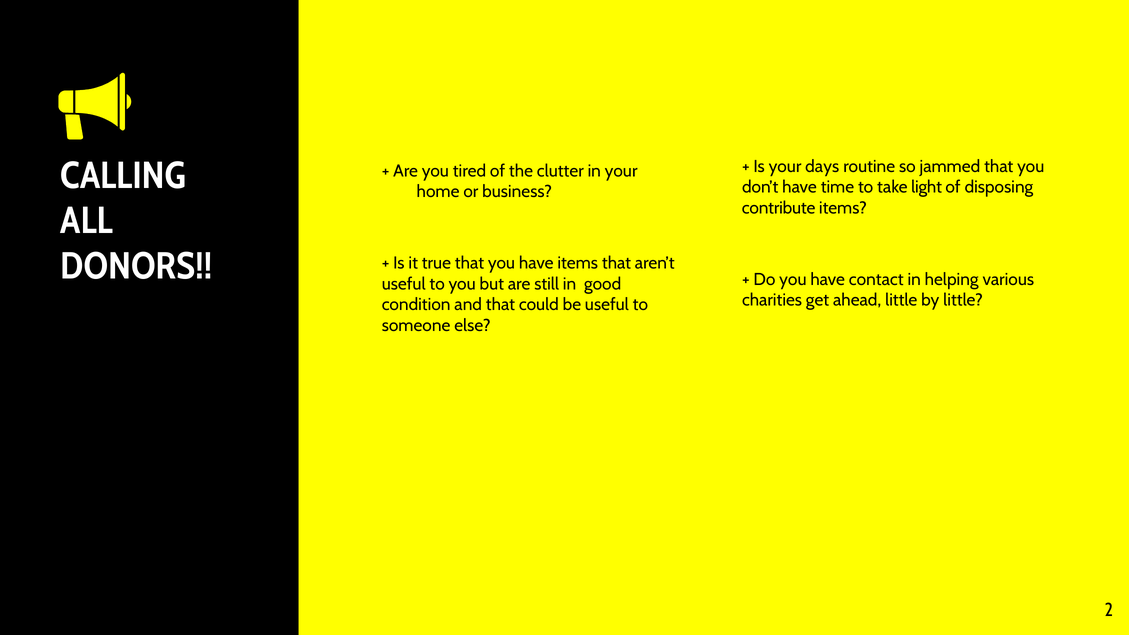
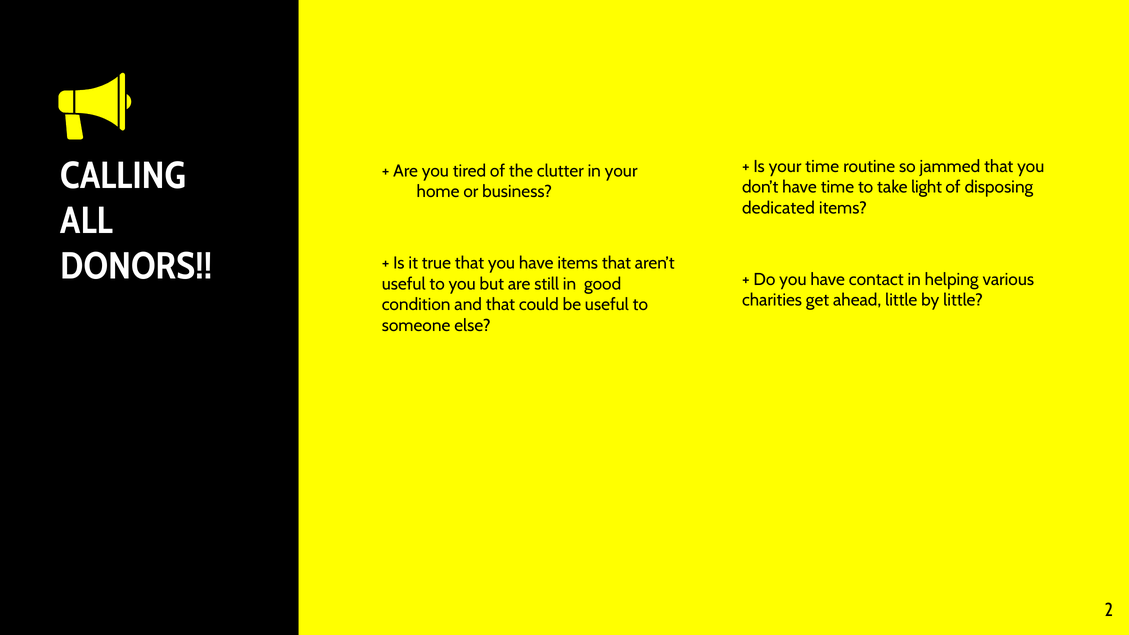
your days: days -> time
contribute: contribute -> dedicated
